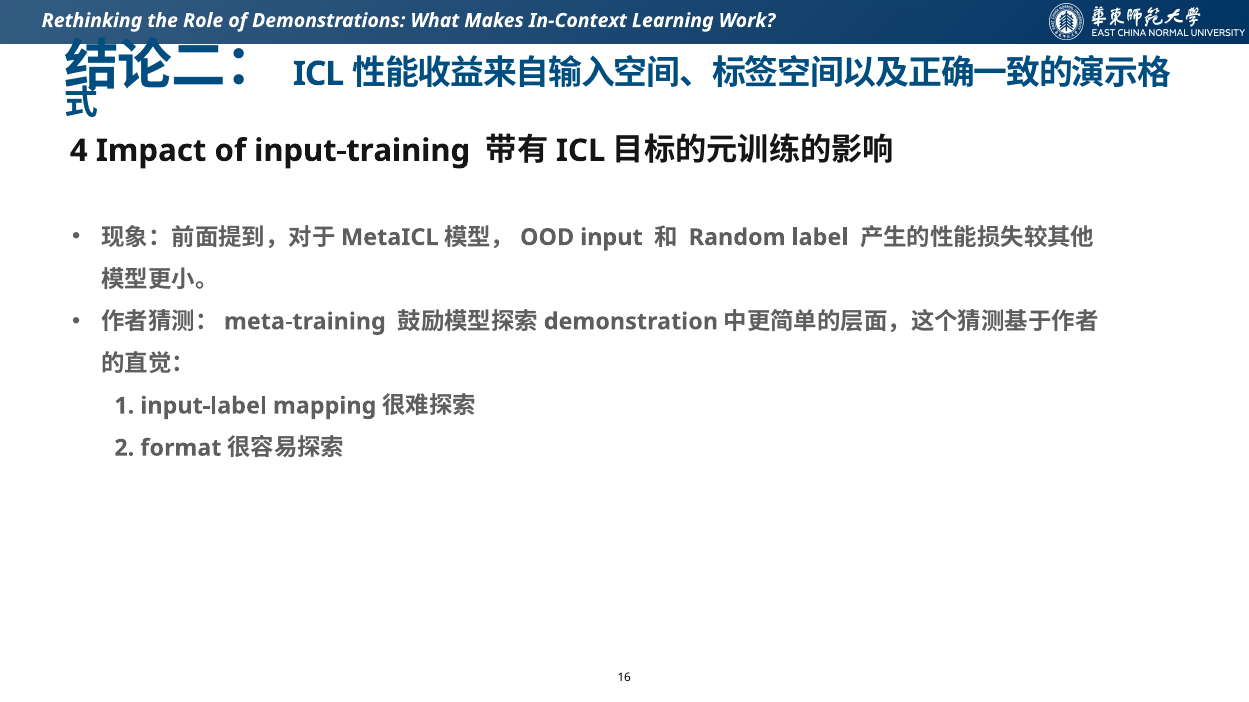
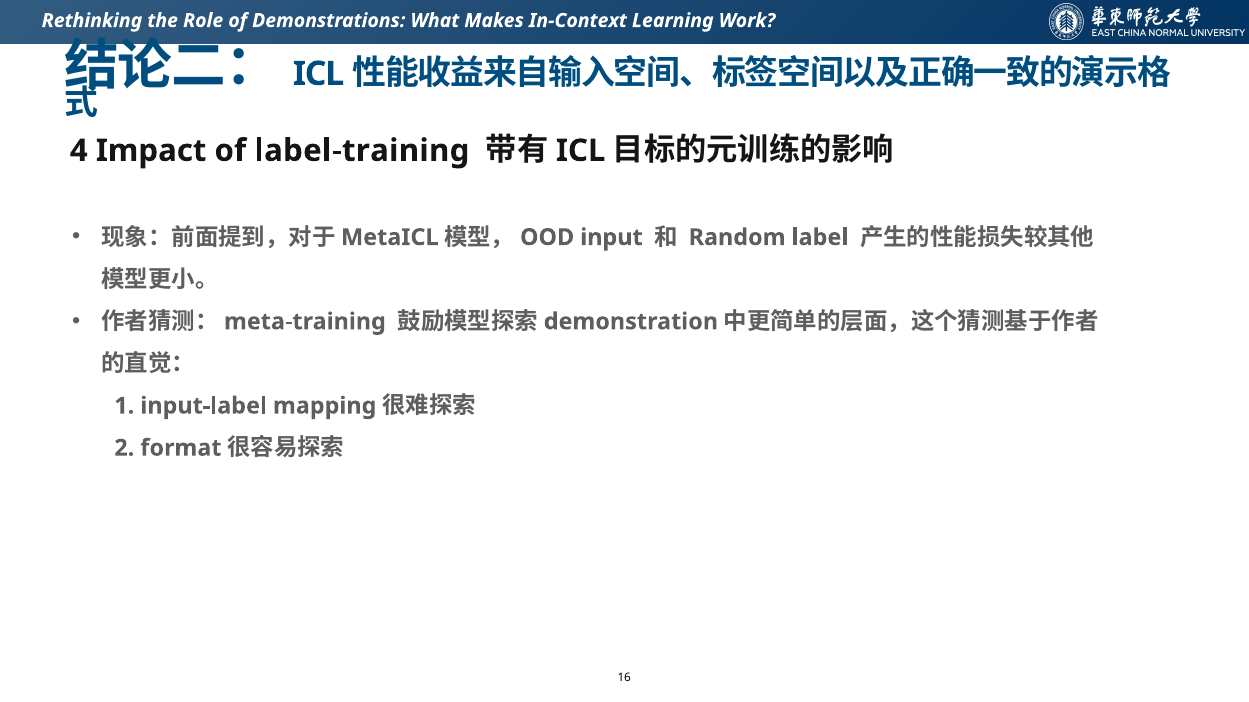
input-training: input-training -> label-training
